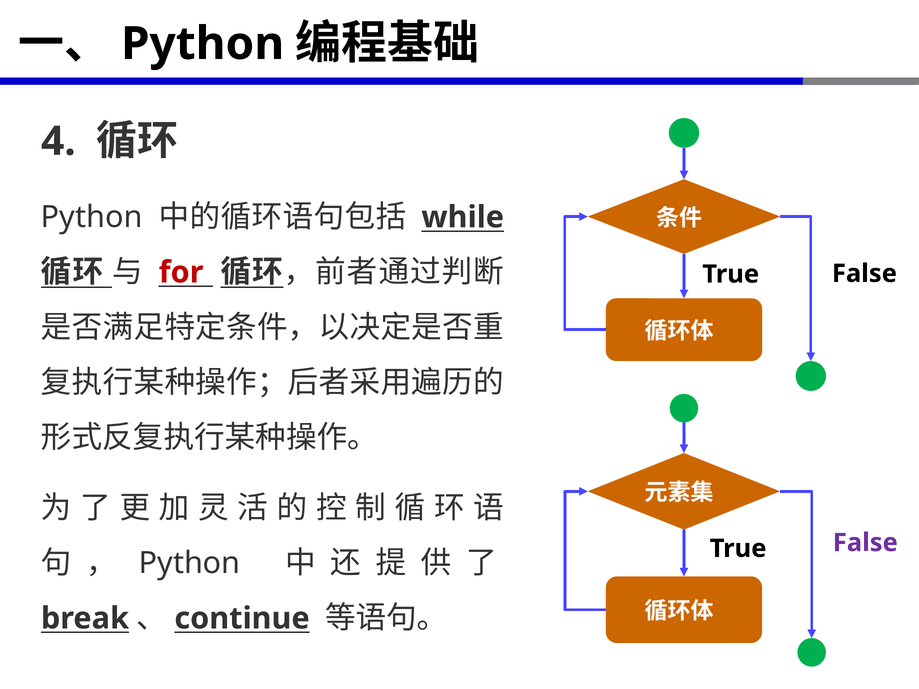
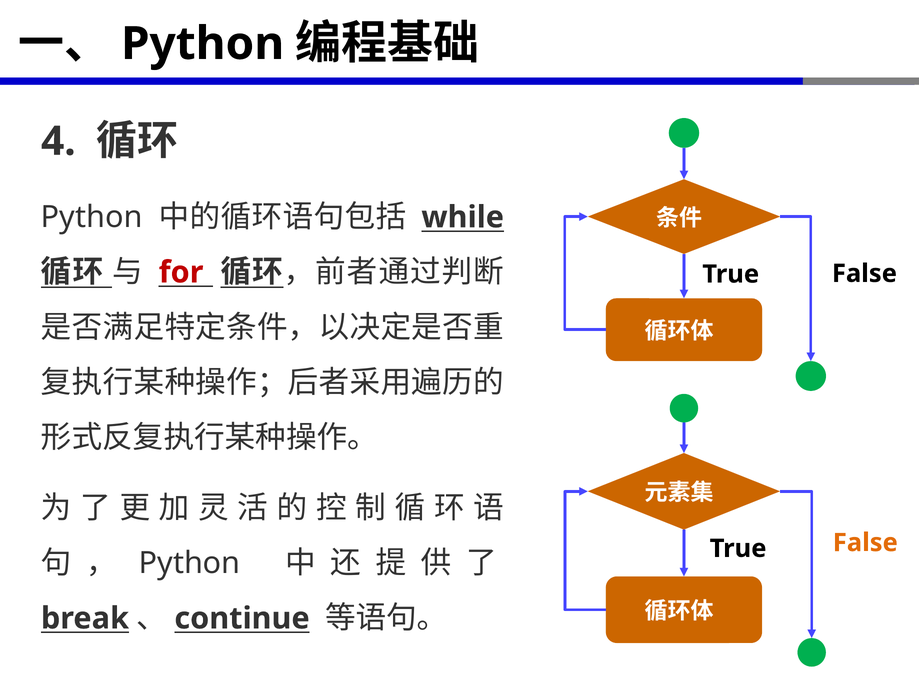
False at (865, 543) colour: purple -> orange
